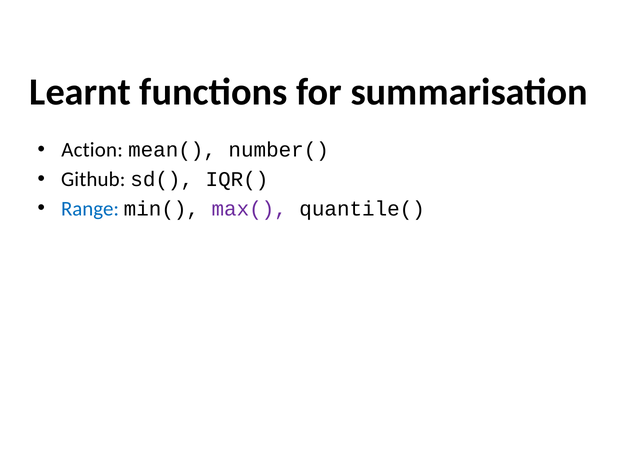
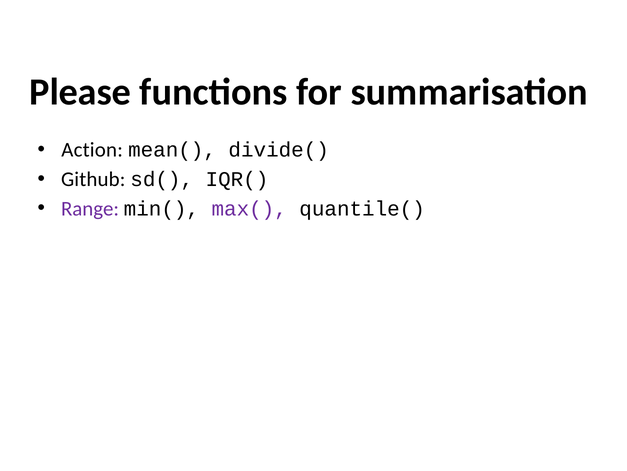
Learnt: Learnt -> Please
number(: number( -> divide(
Range colour: blue -> purple
